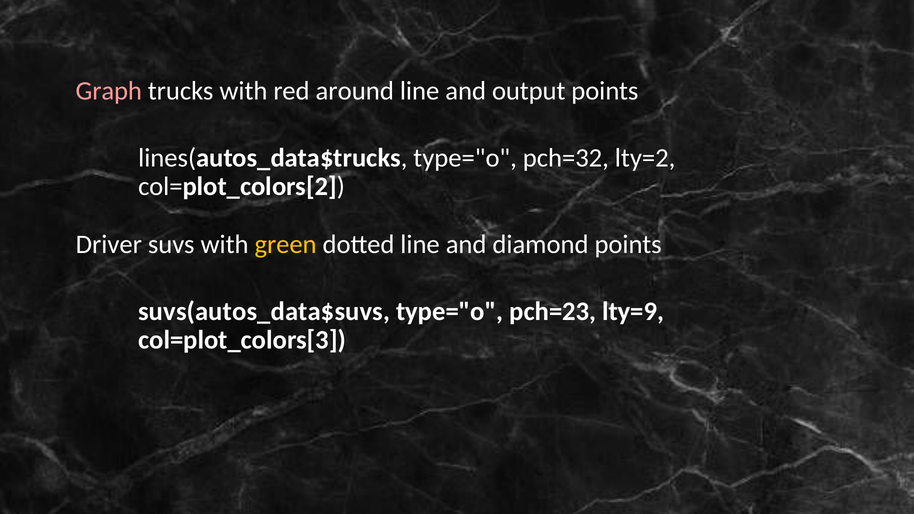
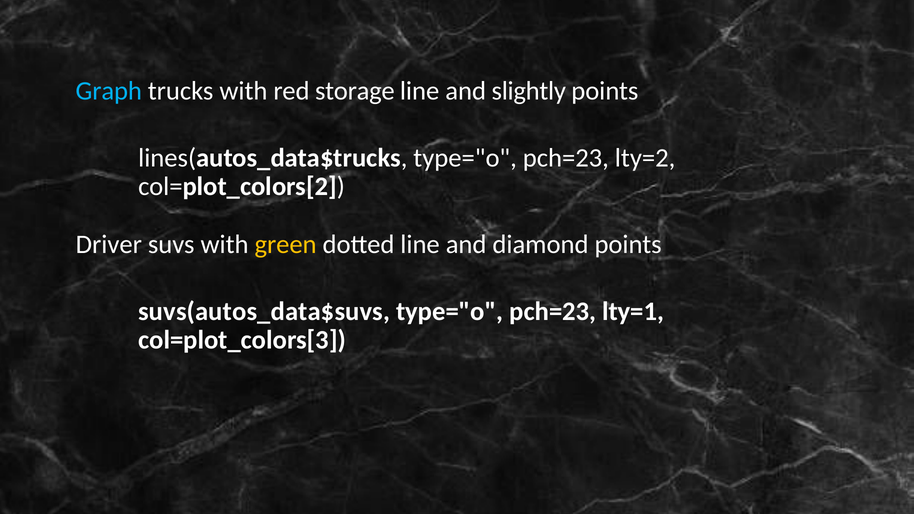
Graph colour: pink -> light blue
around: around -> storage
output: output -> slightly
lines(autos_data$trucks type="o pch=32: pch=32 -> pch=23
lty=9: lty=9 -> lty=1
